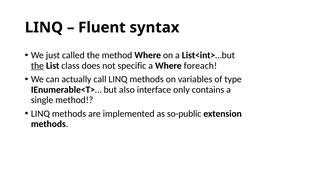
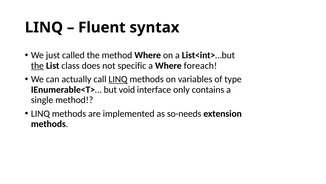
LINQ at (118, 79) underline: none -> present
also: also -> void
so-public: so-public -> so-needs
